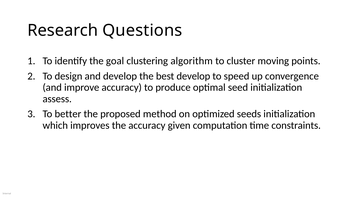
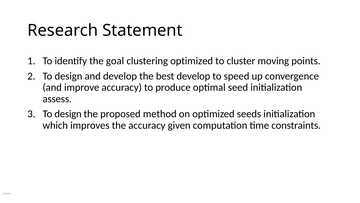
Questions: Questions -> Statement
clustering algorithm: algorithm -> optimized
better at (68, 114): better -> design
